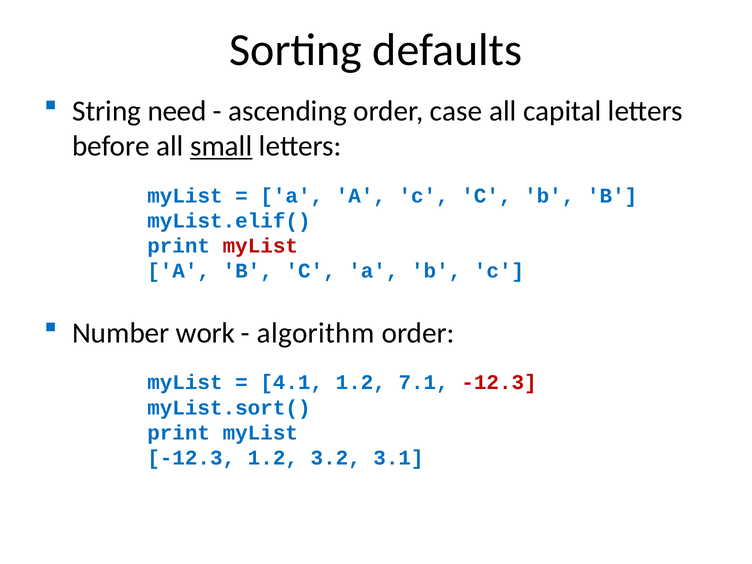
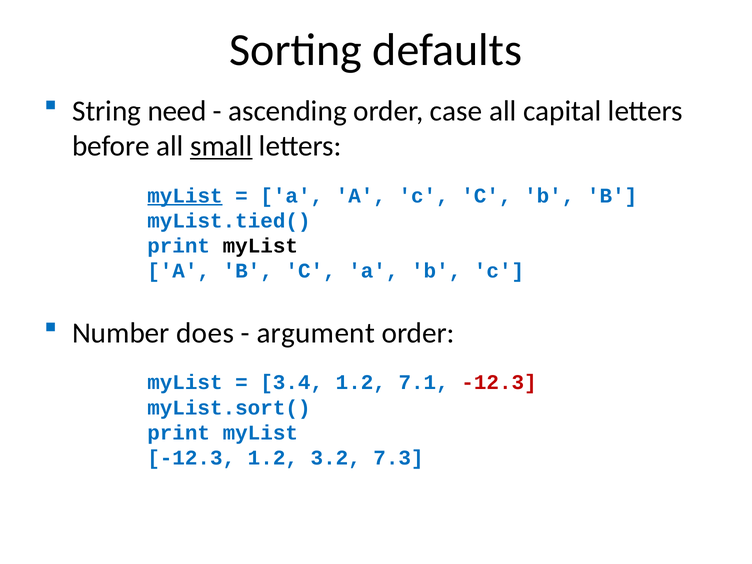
myList at (185, 196) underline: none -> present
myList.elif(: myList.elif( -> myList.tied(
myList at (260, 246) colour: red -> black
work: work -> does
algorithm: algorithm -> argument
4.1: 4.1 -> 3.4
3.1: 3.1 -> 7.3
